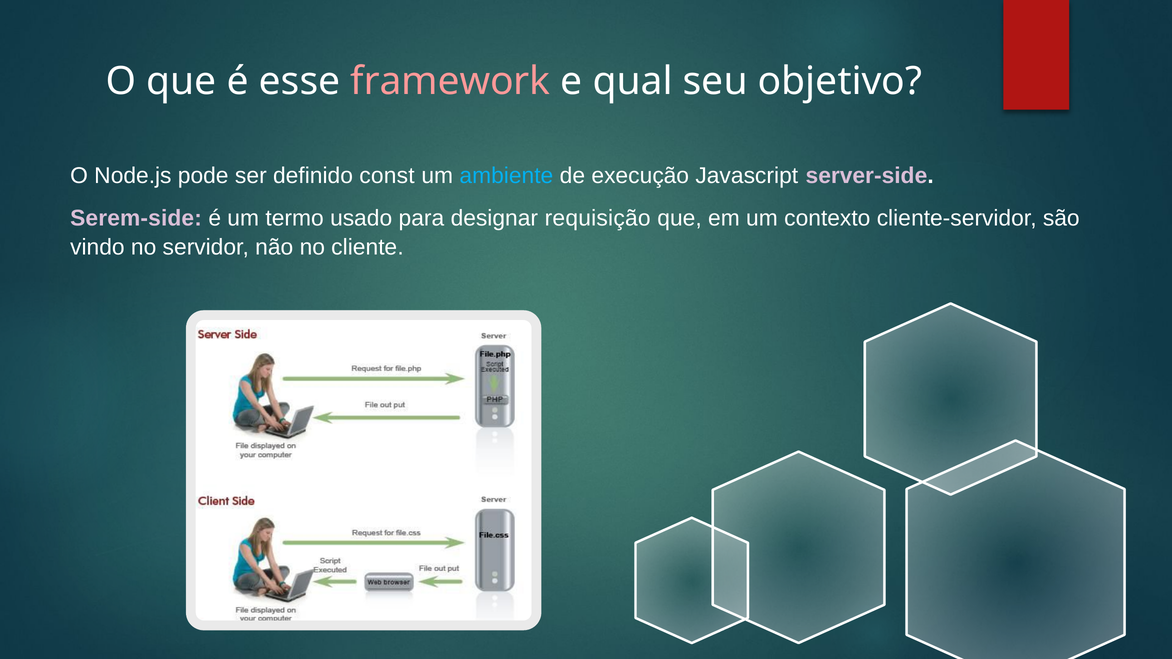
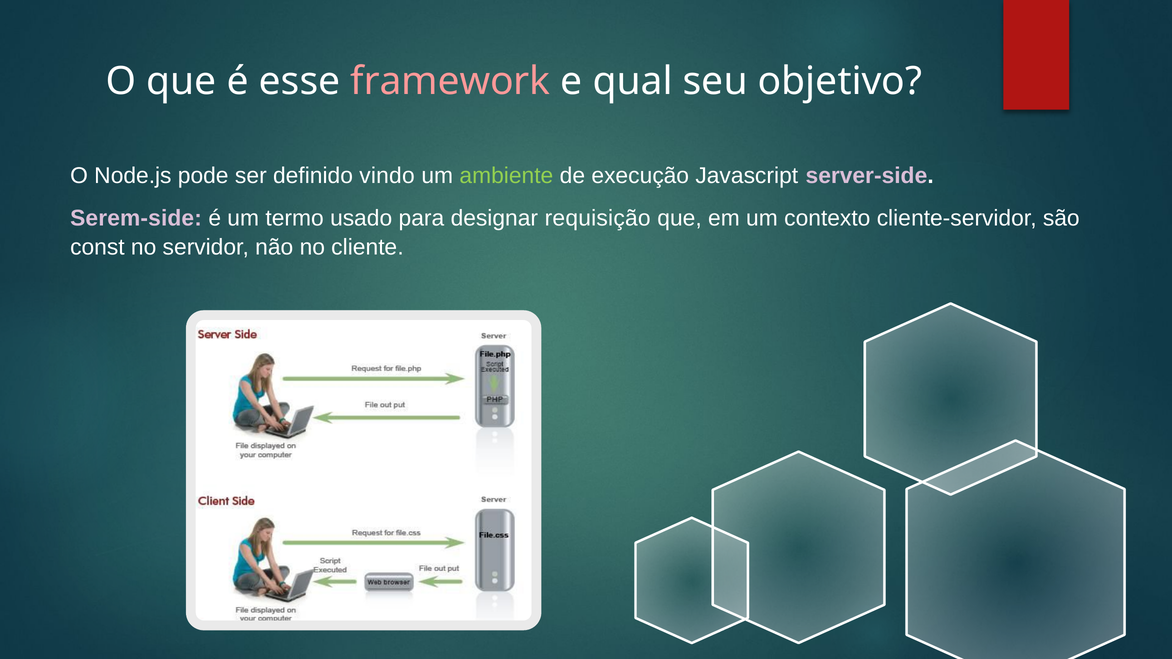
const: const -> vindo
ambiente colour: light blue -> light green
vindo: vindo -> const
